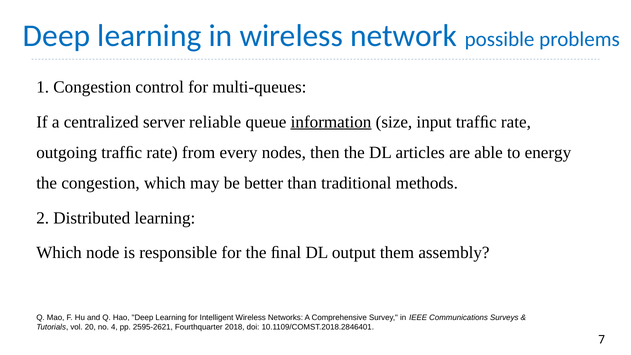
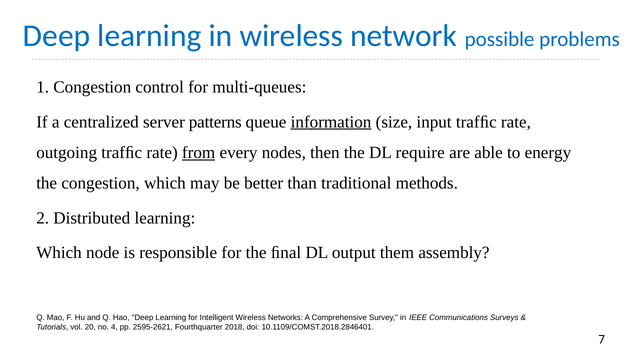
reliable: reliable -> patterns
from underline: none -> present
articles: articles -> require
